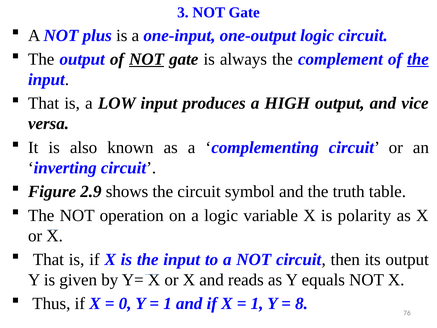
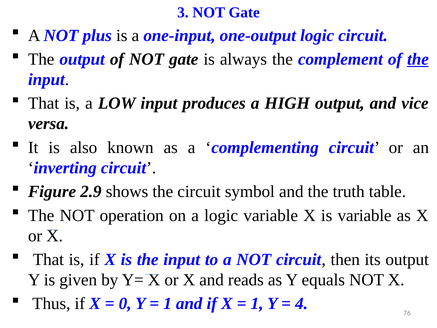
NOT at (147, 59) underline: present -> none
is polarity: polarity -> variable
8: 8 -> 4
